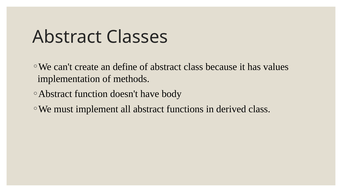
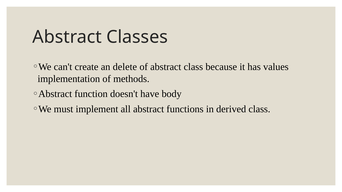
define: define -> delete
